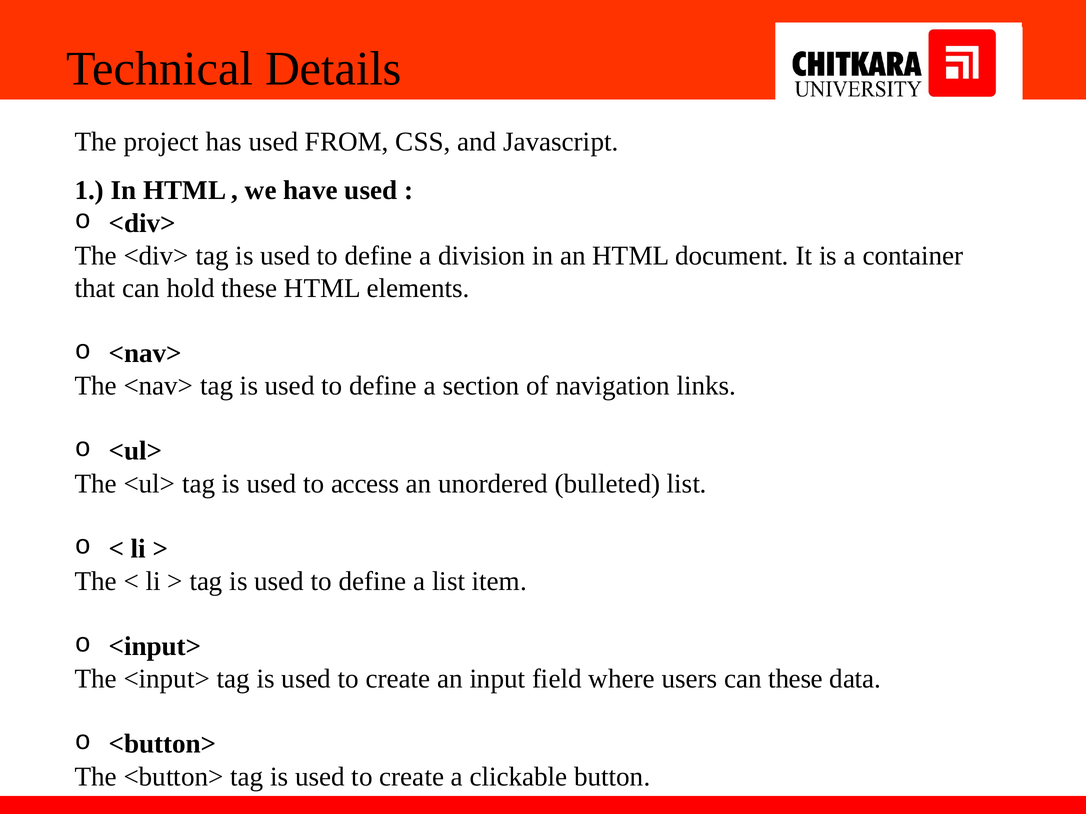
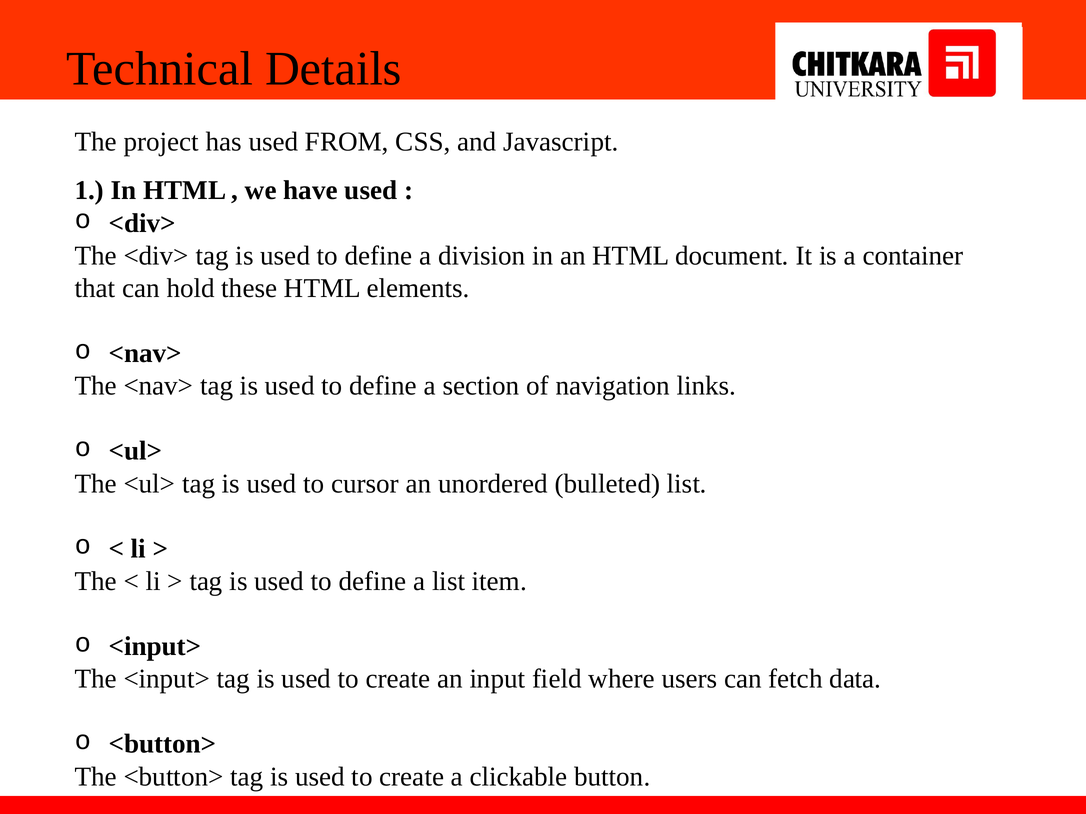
access: access -> cursor
can these: these -> fetch
